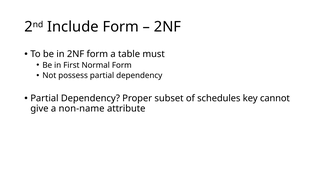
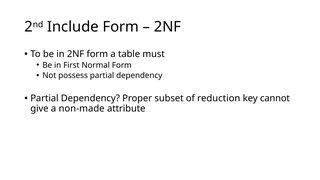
schedules: schedules -> reduction
non-name: non-name -> non-made
